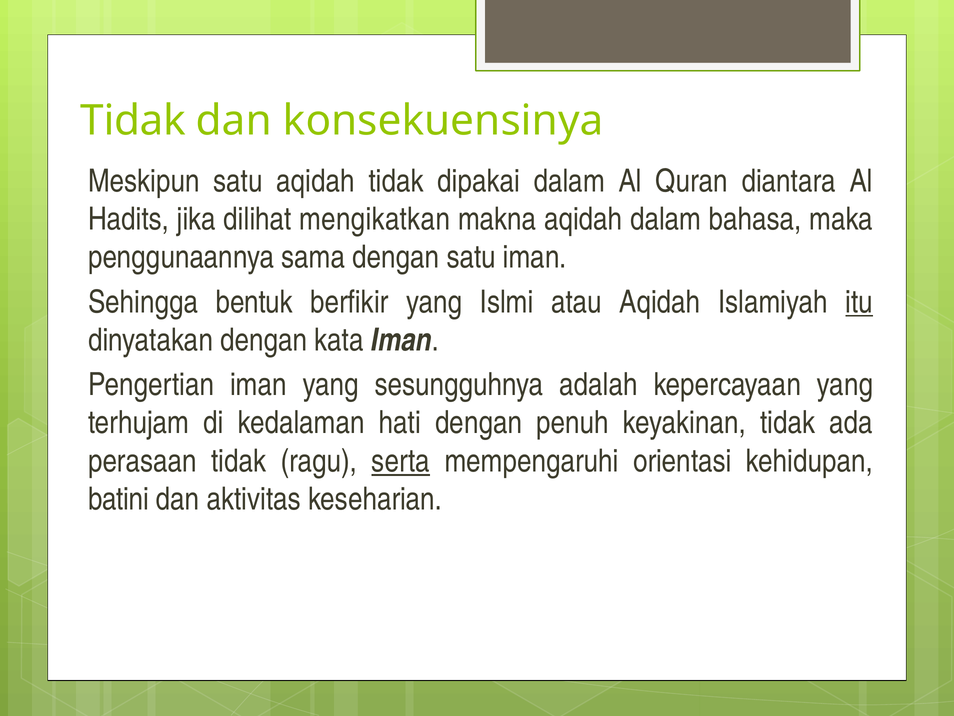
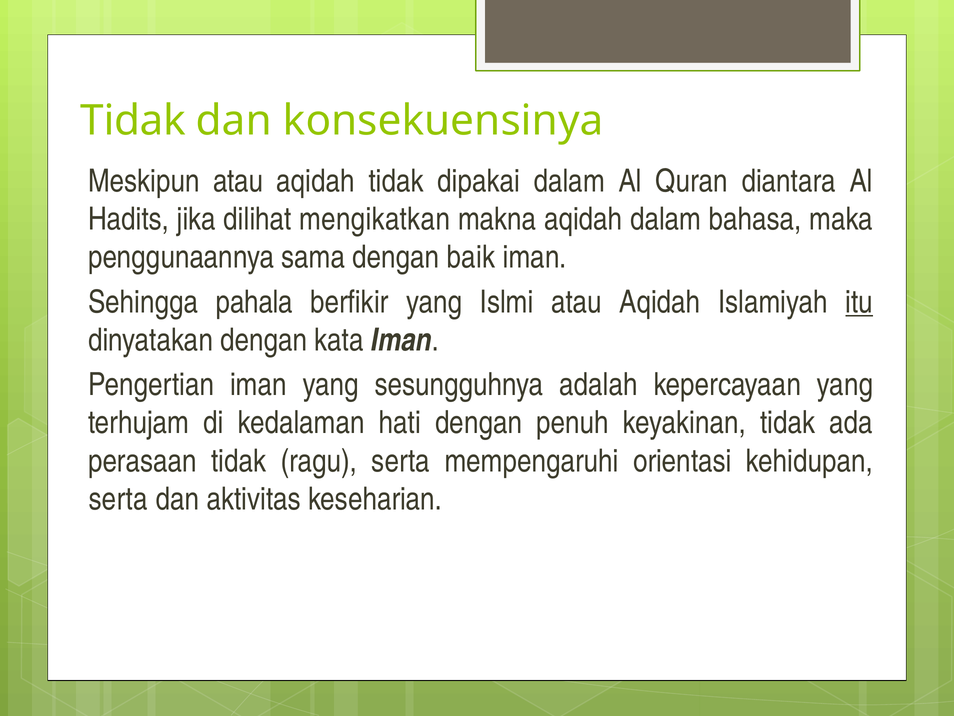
Meskipun satu: satu -> atau
dengan satu: satu -> baik
bentuk: bentuk -> pahala
serta at (401, 461) underline: present -> none
batini at (119, 499): batini -> serta
